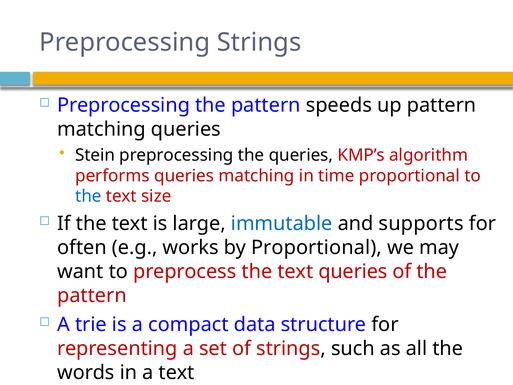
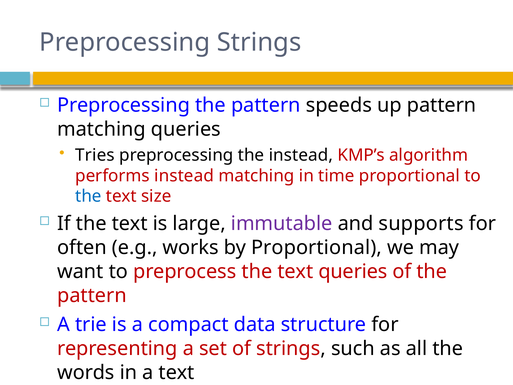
Stein at (95, 155): Stein -> Tries
the queries: queries -> instead
performs queries: queries -> instead
immutable colour: blue -> purple
